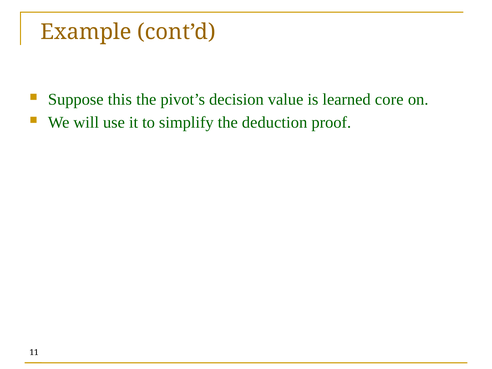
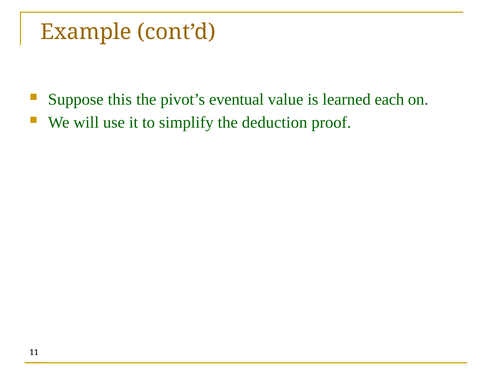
decision: decision -> eventual
core: core -> each
